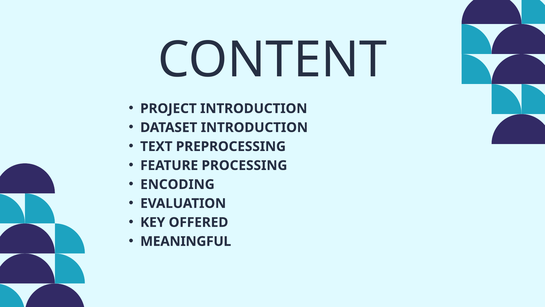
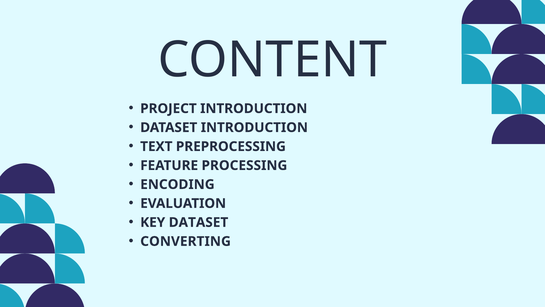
KEY OFFERED: OFFERED -> DATASET
MEANINGFUL: MEANINGFUL -> CONVERTING
